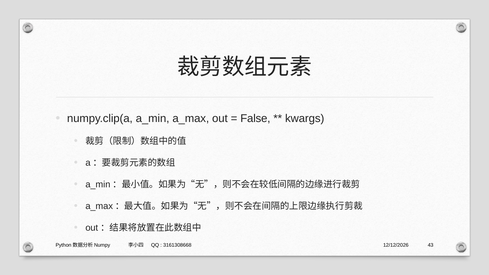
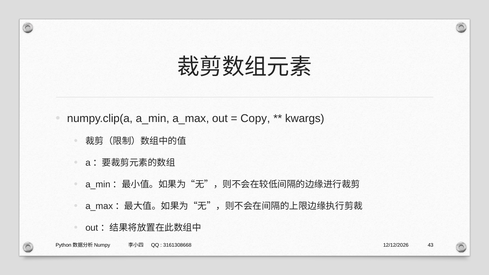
False: False -> Copy
